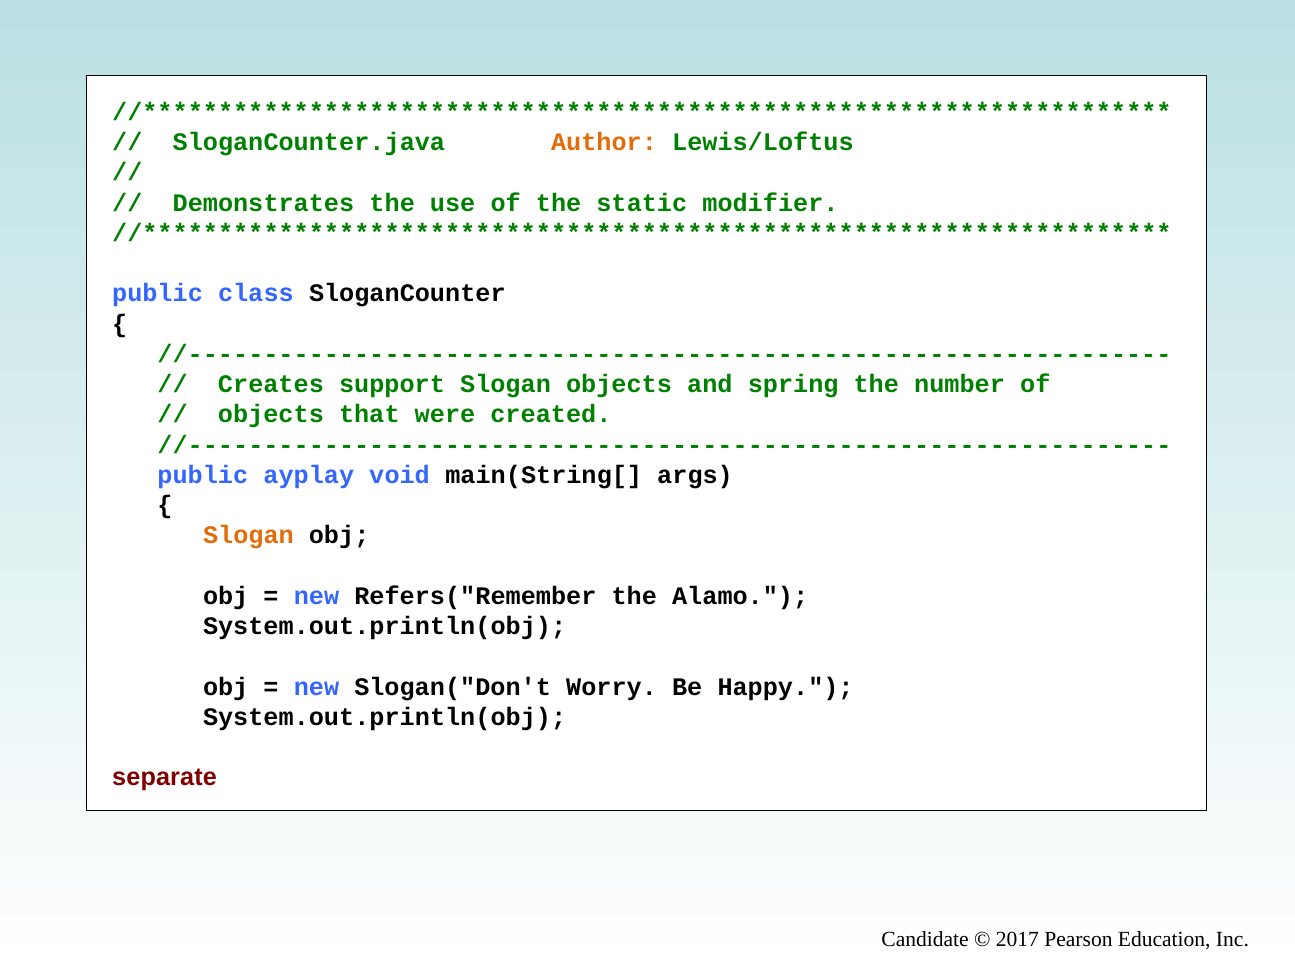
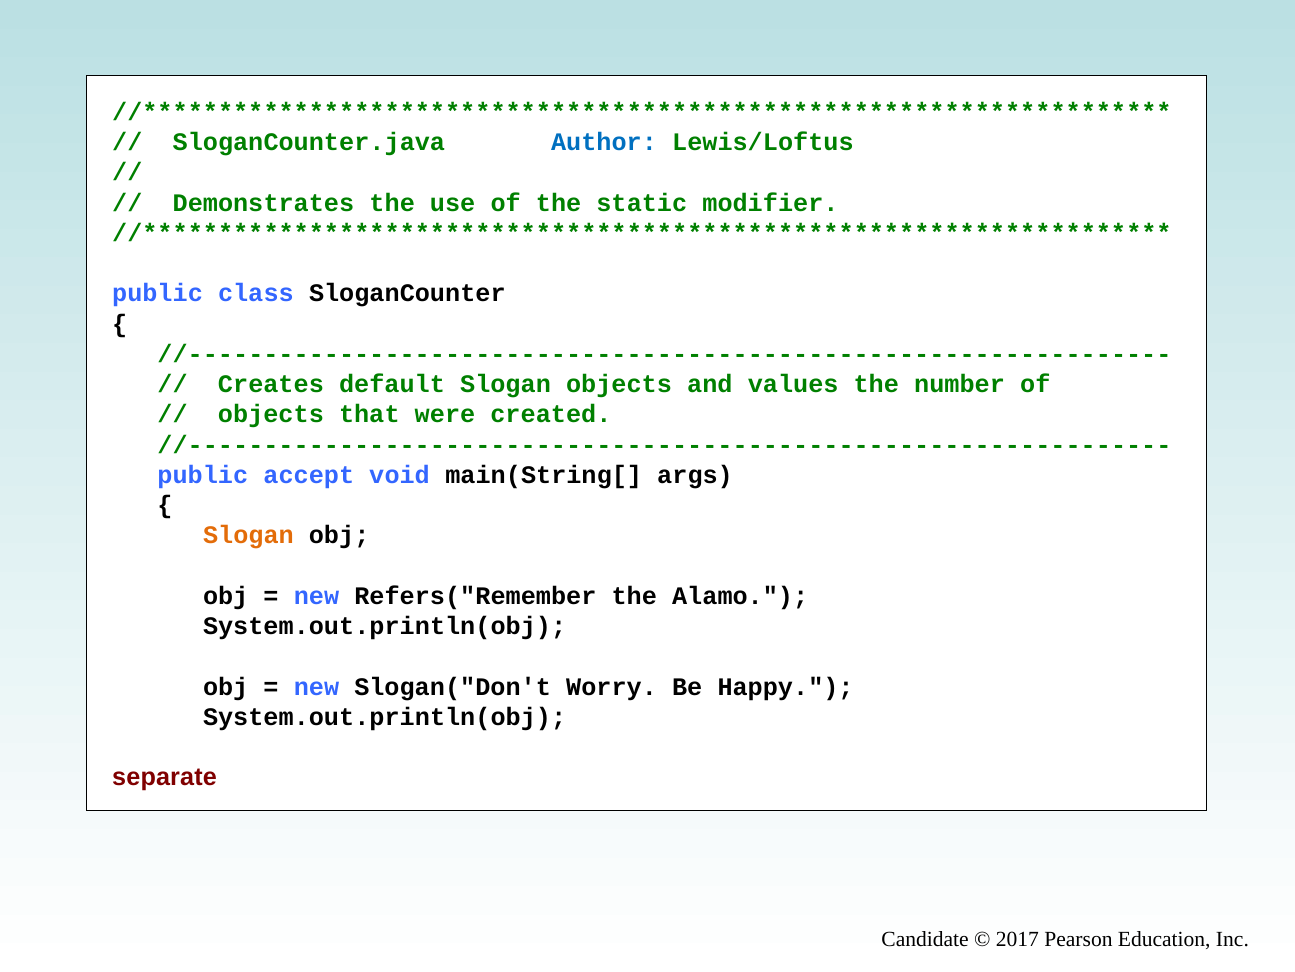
Author colour: orange -> blue
support: support -> default
spring: spring -> values
ayplay: ayplay -> accept
